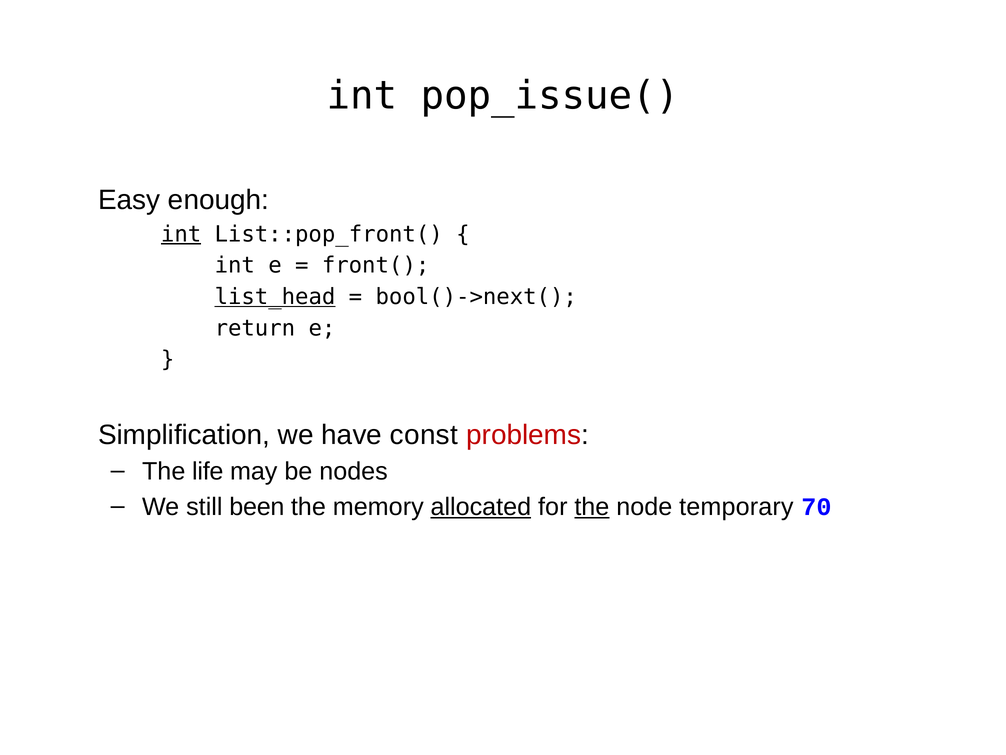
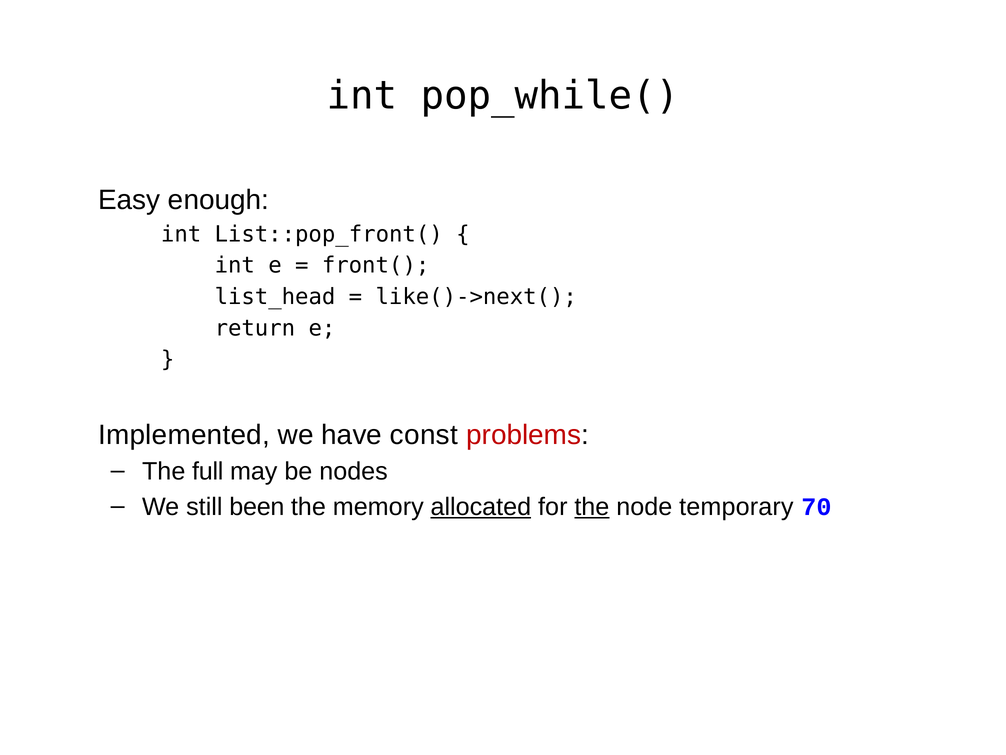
pop_issue(: pop_issue( -> pop_while(
int at (181, 234) underline: present -> none
list_head underline: present -> none
bool()->next(: bool()->next( -> like()->next(
Simplification: Simplification -> Implemented
life: life -> full
